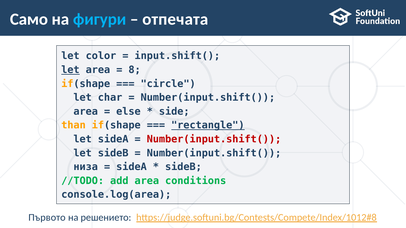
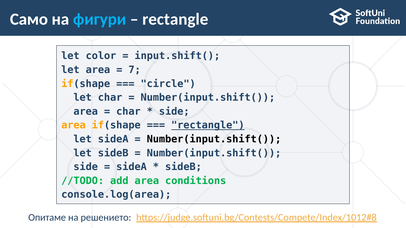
отпечата at (175, 19): отпечата -> rectangle
let at (70, 70) underline: present -> none
8: 8 -> 7
еlse at (128, 112): еlse -> char
than at (73, 126): than -> area
Number(input.shift( at (214, 139) colour: red -> black
низа at (86, 167): низа -> side
Първото: Първото -> Опитамe
